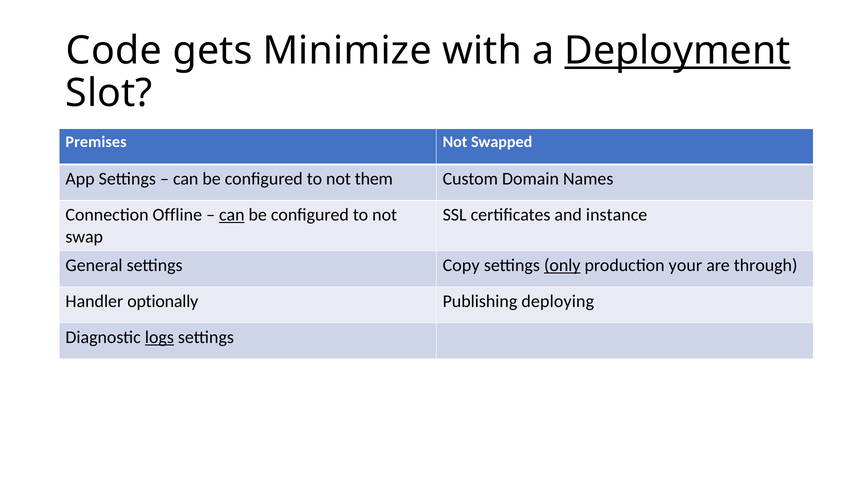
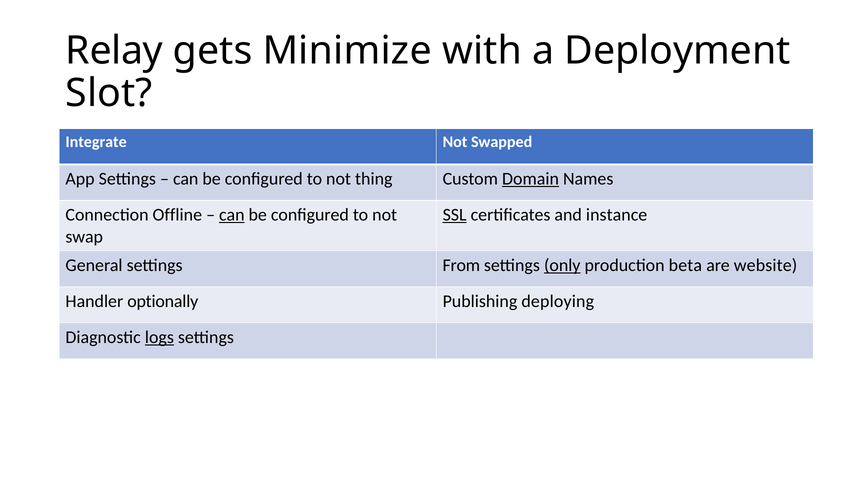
Code: Code -> Relay
Deployment underline: present -> none
Premises: Premises -> Integrate
them: them -> thing
Domain underline: none -> present
SSL underline: none -> present
Copy: Copy -> From
your: your -> beta
through: through -> website
